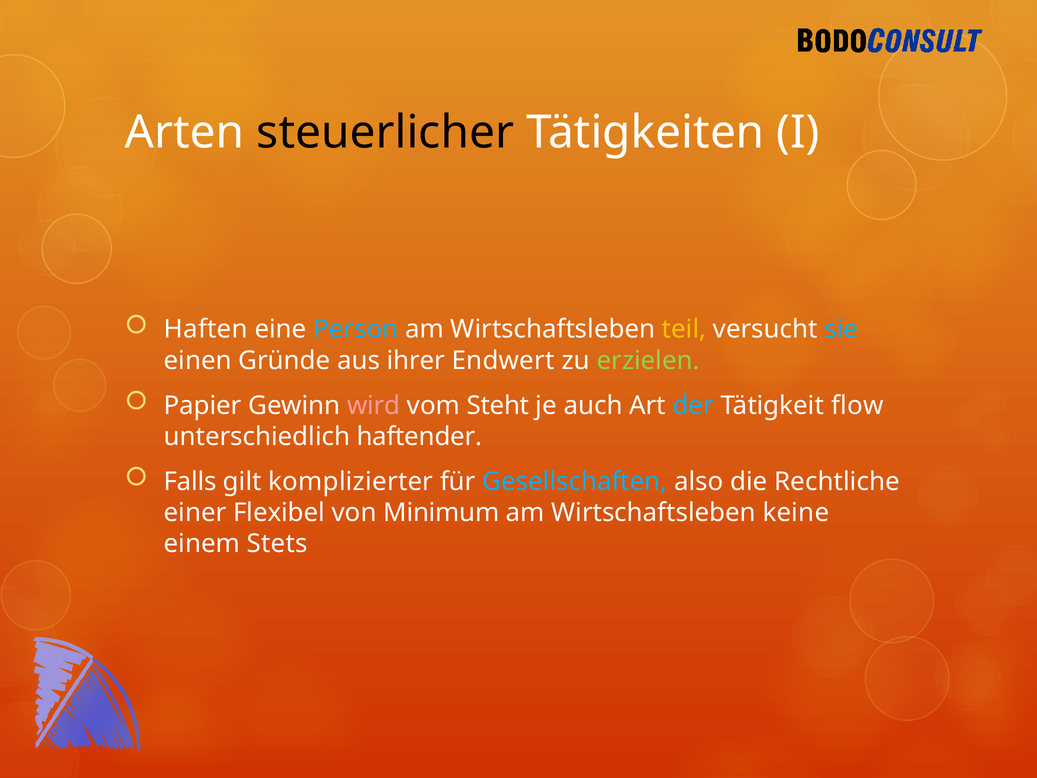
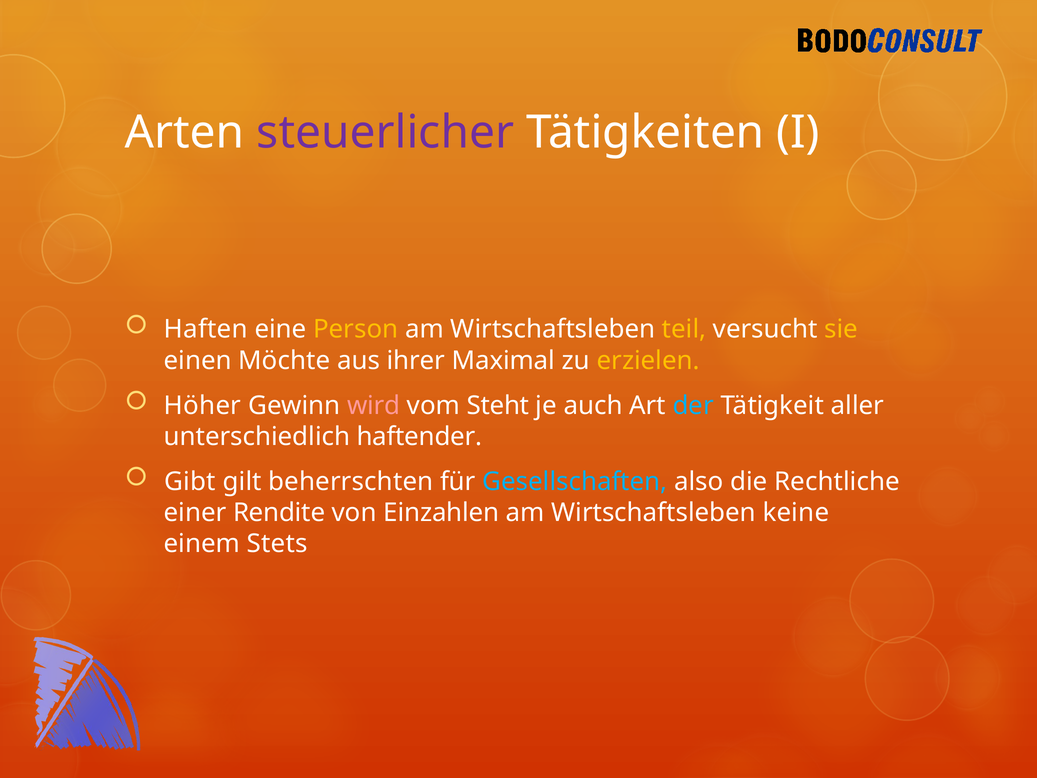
steuerlicher colour: black -> purple
Person colour: light blue -> yellow
sie colour: light blue -> yellow
Gründe: Gründe -> Möchte
Endwert: Endwert -> Maximal
erzielen colour: light green -> yellow
Papier: Papier -> Höher
flow: flow -> aller
Falls: Falls -> Gibt
komplizierter: komplizierter -> beherrschten
Flexibel: Flexibel -> Rendite
Minimum: Minimum -> Einzahlen
